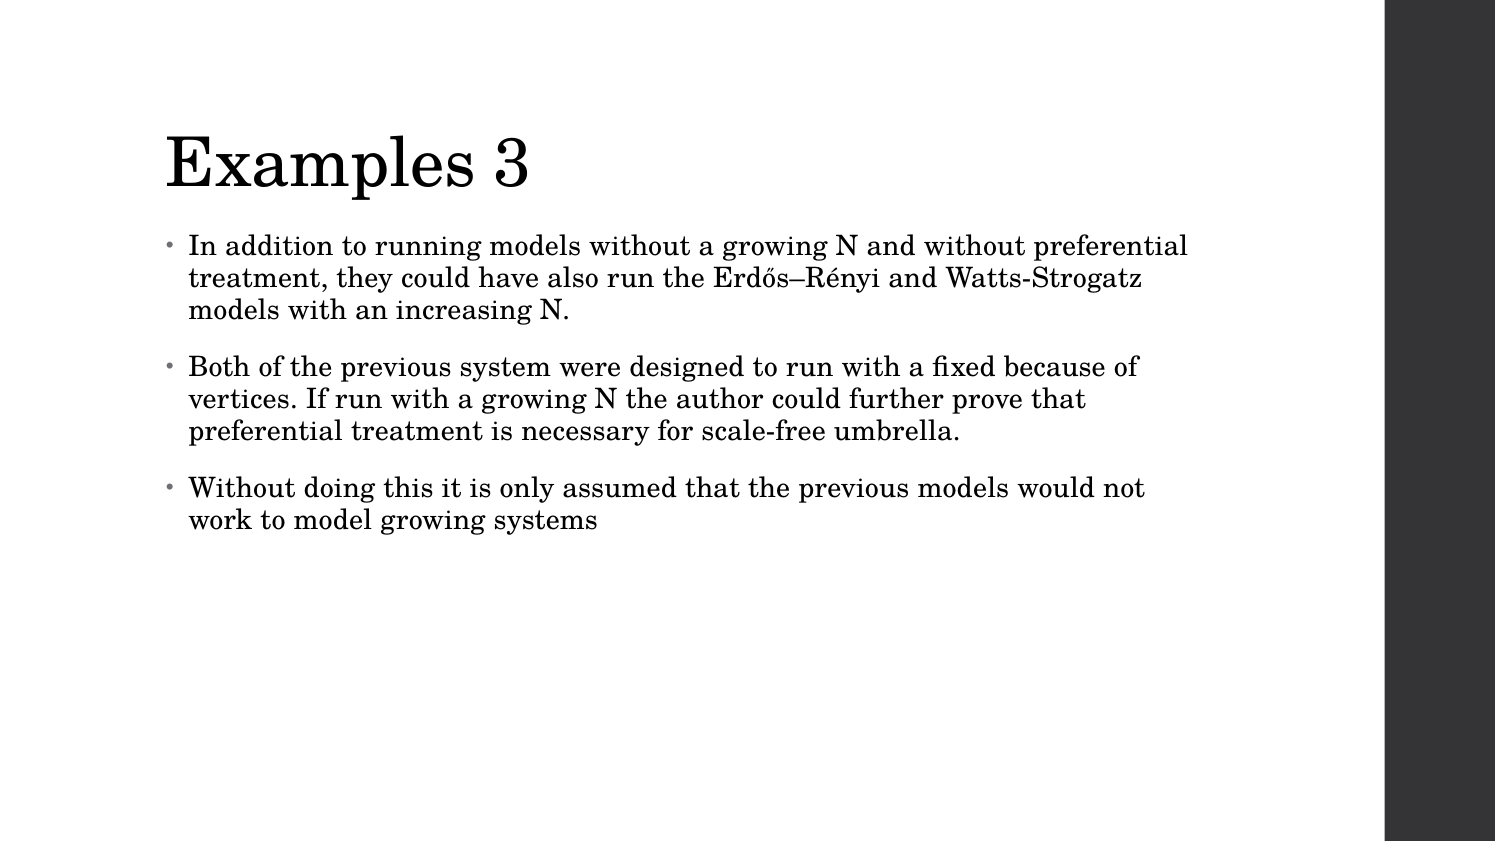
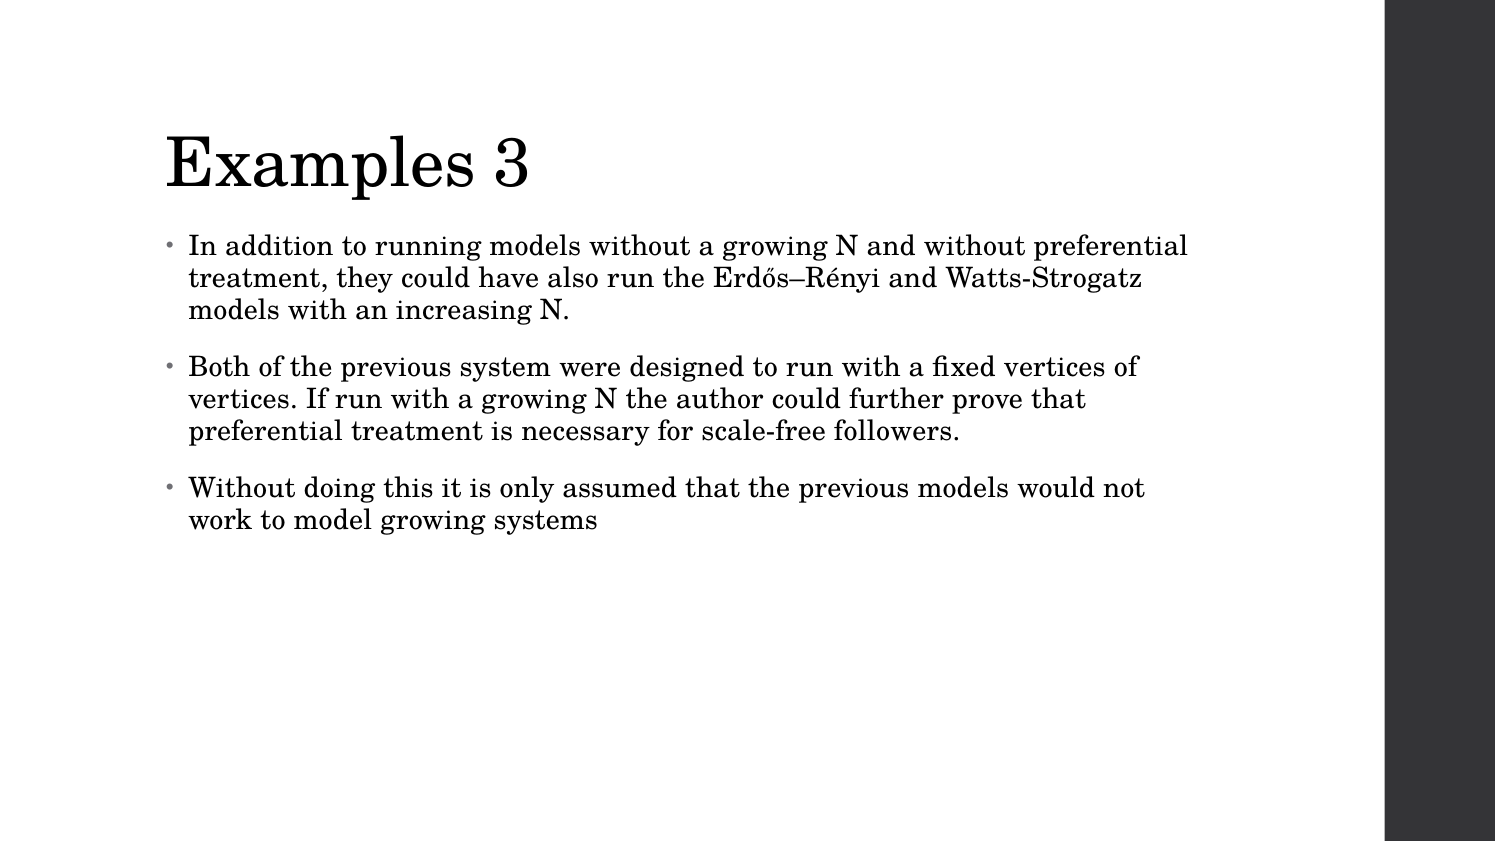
fixed because: because -> vertices
umbrella: umbrella -> followers
